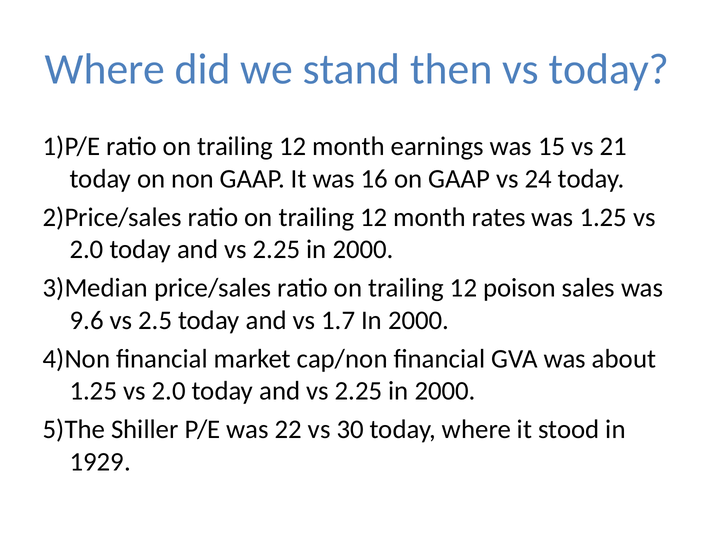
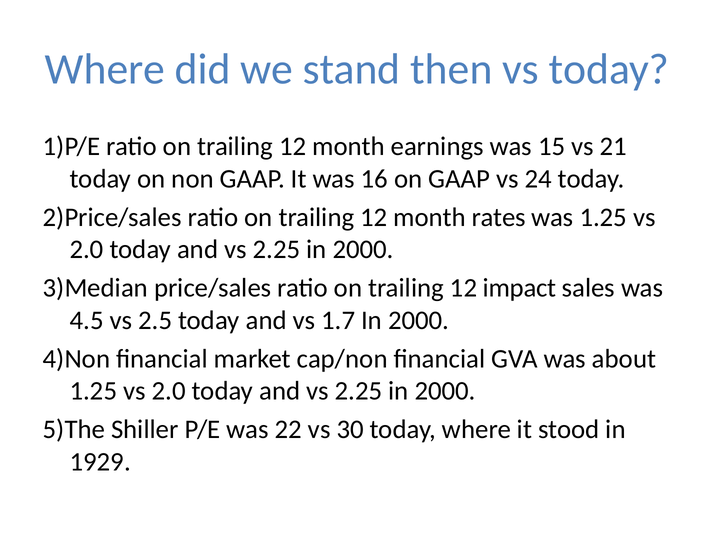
poison: poison -> impact
9.6: 9.6 -> 4.5
